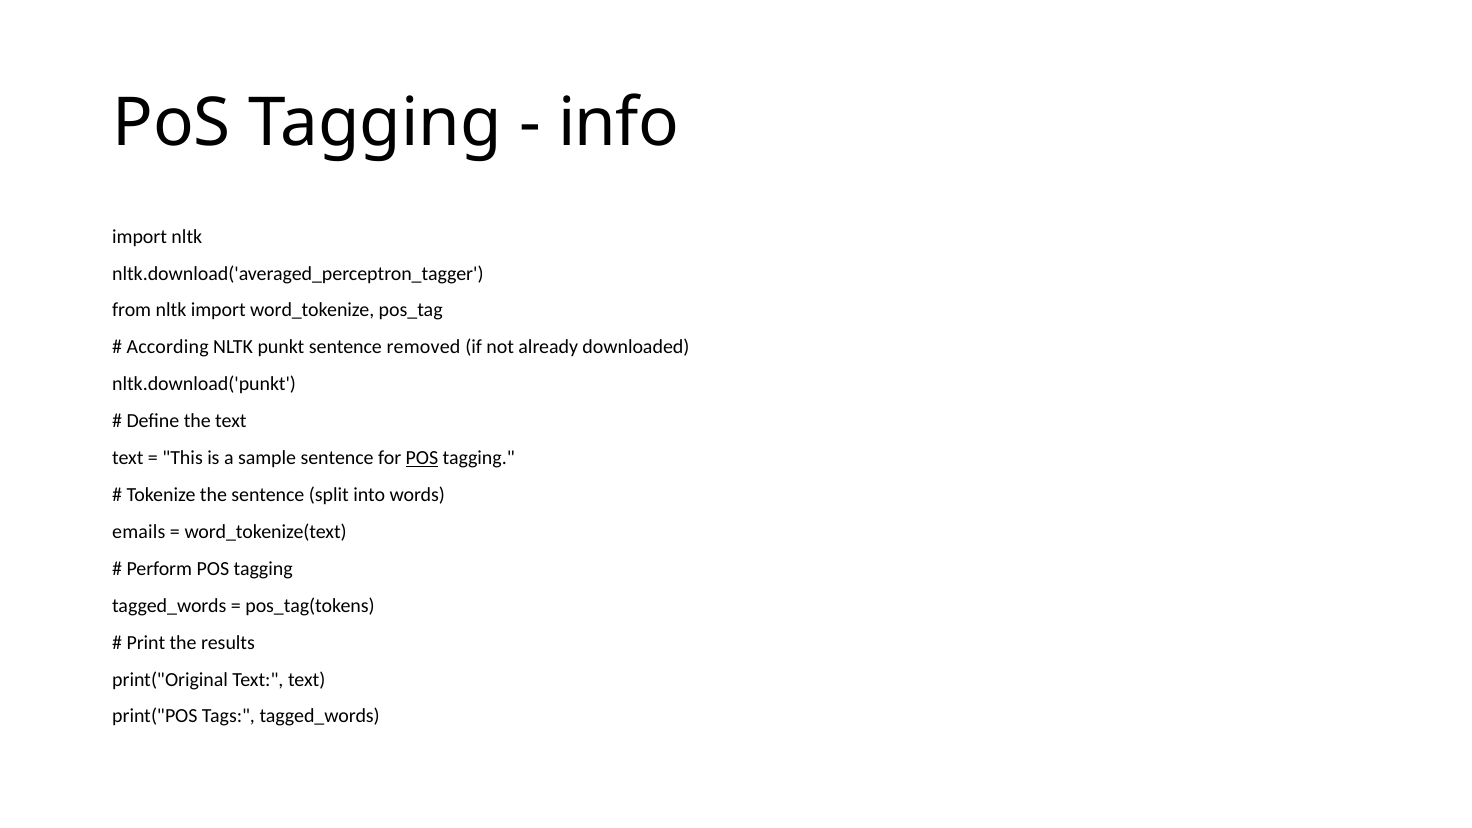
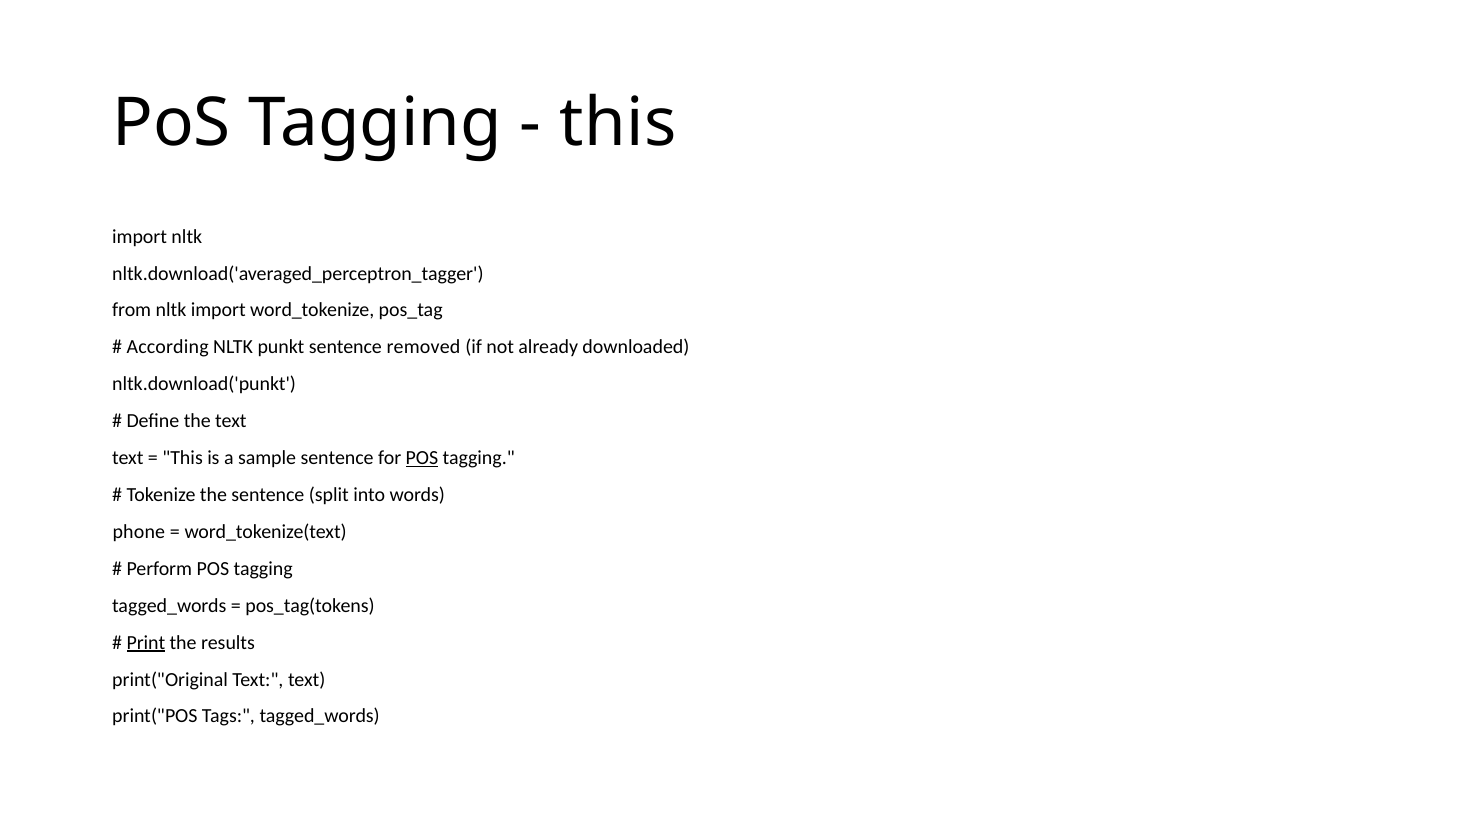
info at (619, 124): info -> this
emails: emails -> phone
Print underline: none -> present
